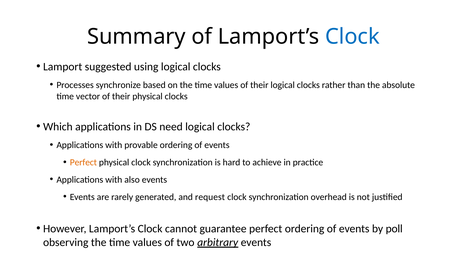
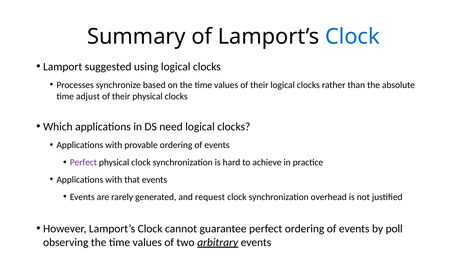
vector: vector -> adjust
Perfect at (83, 162) colour: orange -> purple
also: also -> that
